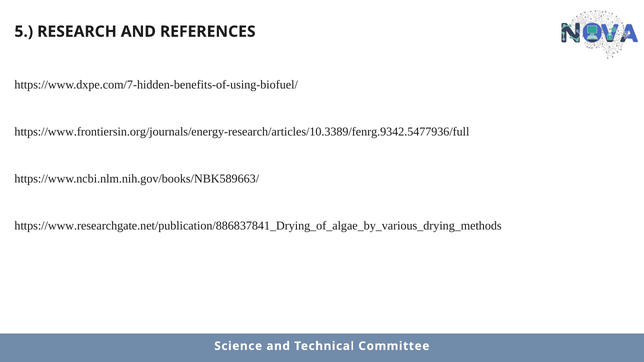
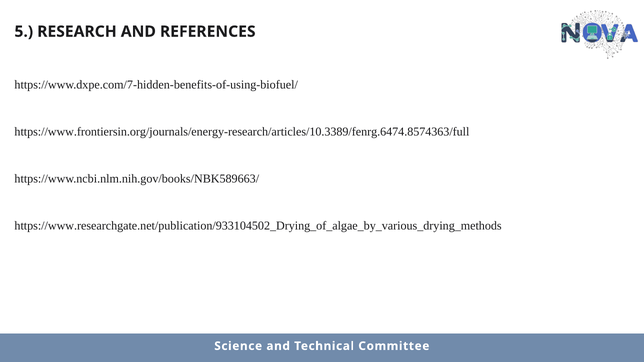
https://www.frontiersin.org/journals/energy-research/articles/10.3389/fenrg.9342.5477936/full: https://www.frontiersin.org/journals/energy-research/articles/10.3389/fenrg.9342.5477936/full -> https://www.frontiersin.org/journals/energy-research/articles/10.3389/fenrg.6474.8574363/full
https://www.researchgate.net/publication/886837841_Drying_of_algae_by_various_drying_methods: https://www.researchgate.net/publication/886837841_Drying_of_algae_by_various_drying_methods -> https://www.researchgate.net/publication/933104502_Drying_of_algae_by_various_drying_methods
